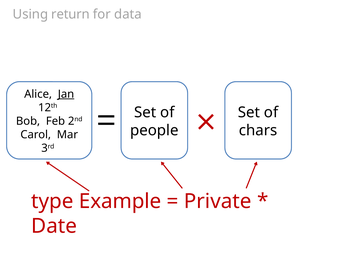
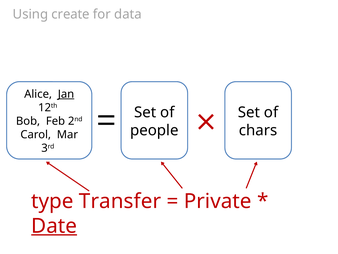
return: return -> create
Example: Example -> Transfer
Date underline: none -> present
